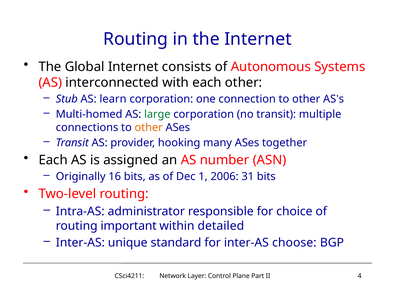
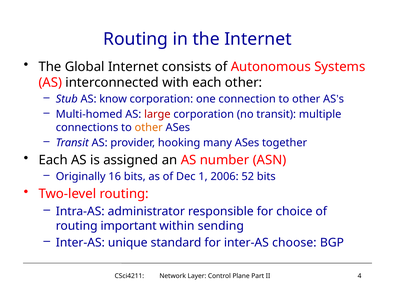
learn: learn -> know
large colour: green -> red
31: 31 -> 52
detailed: detailed -> sending
